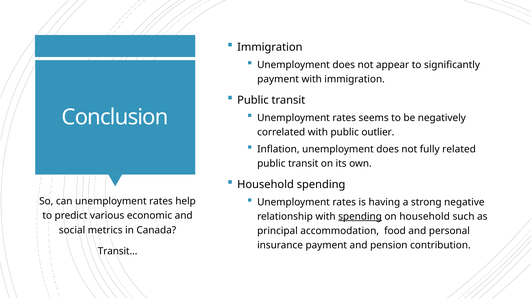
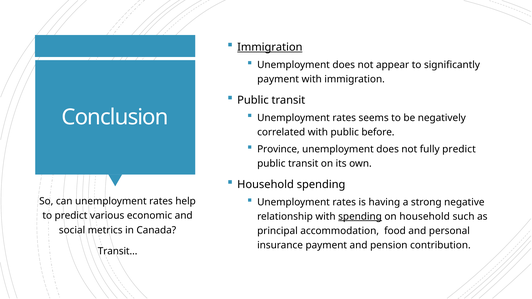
Immigration at (270, 47) underline: none -> present
outlier: outlier -> before
Inflation: Inflation -> Province
fully related: related -> predict
